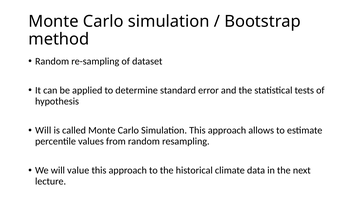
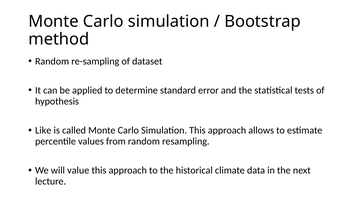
Will at (43, 130): Will -> Like
